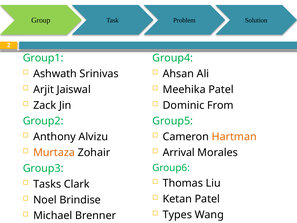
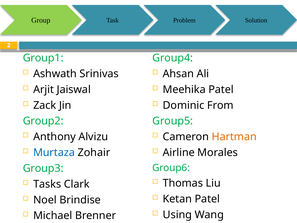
Murtaza colour: orange -> blue
Arrival: Arrival -> Airline
Types: Types -> Using
